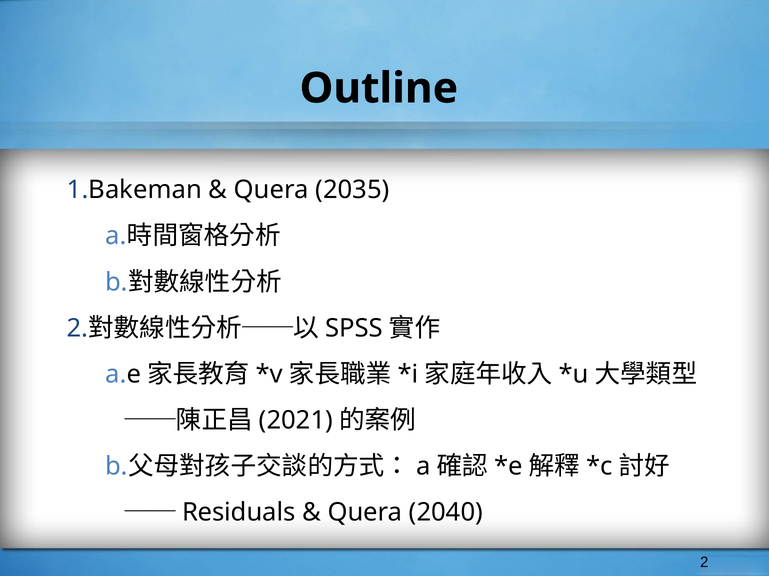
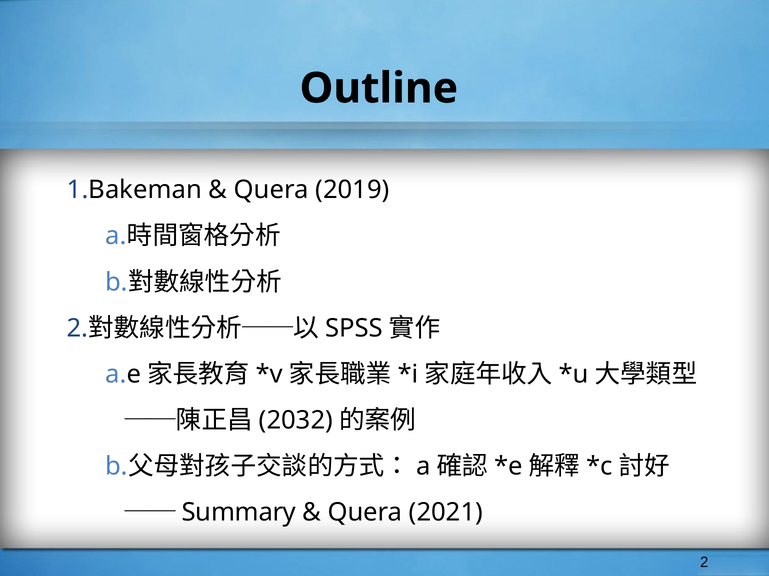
2035: 2035 -> 2019
2021: 2021 -> 2032
Residuals: Residuals -> Summary
2040: 2040 -> 2021
